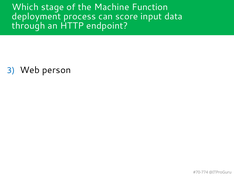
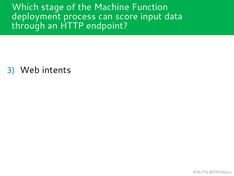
person: person -> intents
